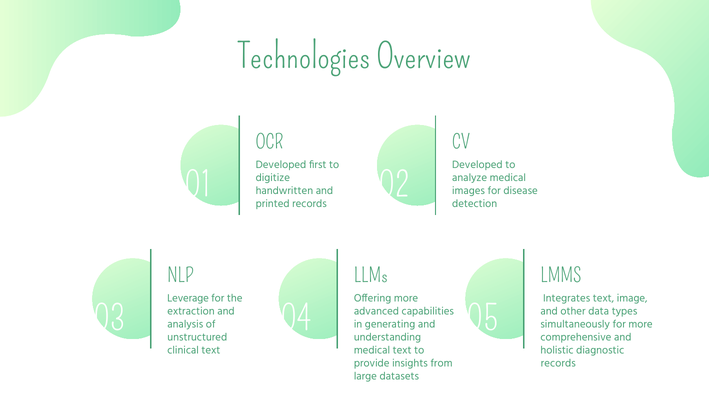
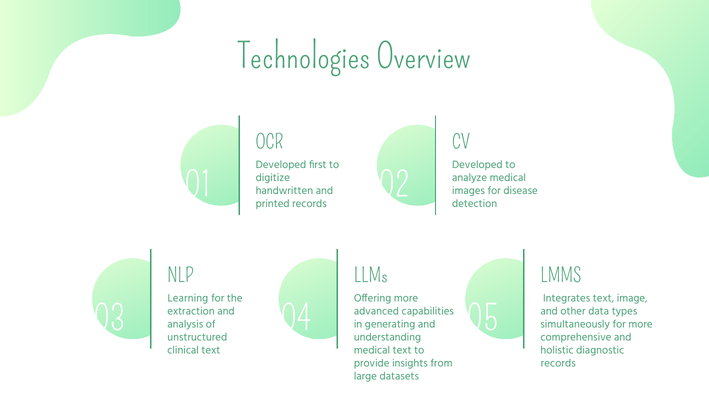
Leverage: Leverage -> Learning
